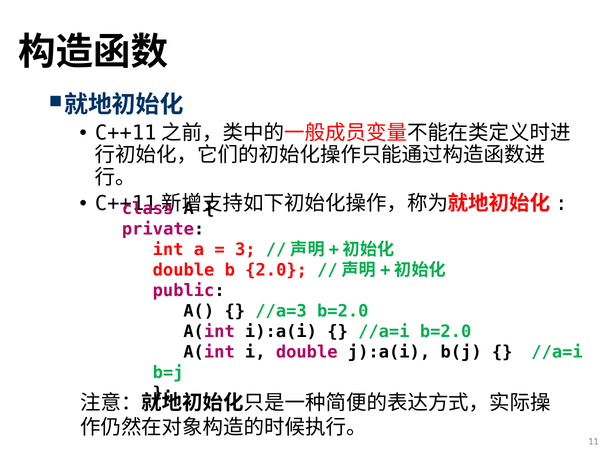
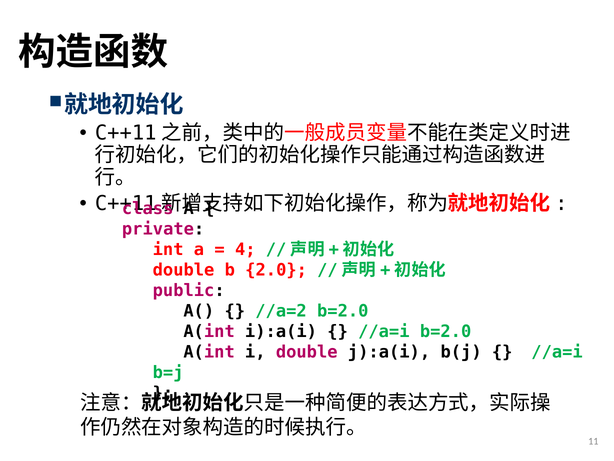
3: 3 -> 4
//a=3: //a=3 -> //a=2
